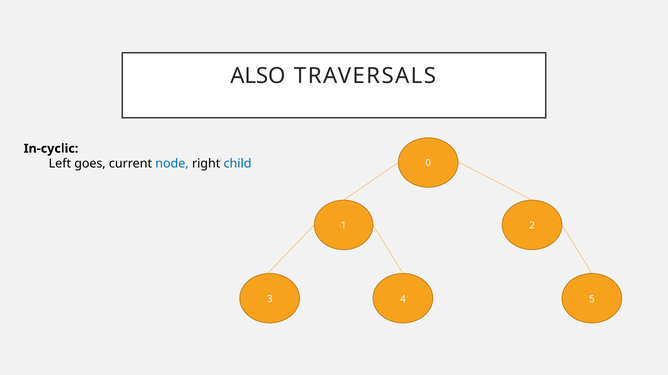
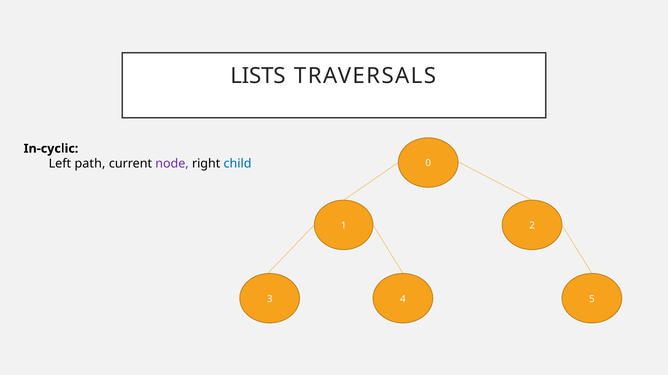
ALSO: ALSO -> LISTS
goes: goes -> path
node colour: blue -> purple
